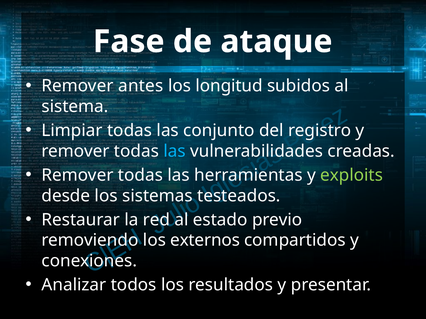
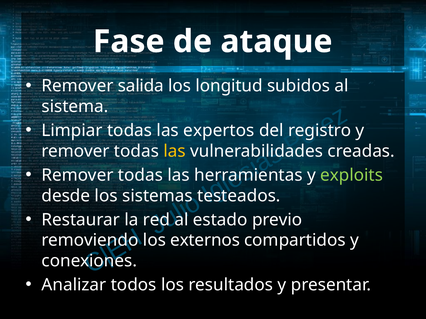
antes: antes -> salida
conjunto: conjunto -> expertos
las at (175, 151) colour: light blue -> yellow
